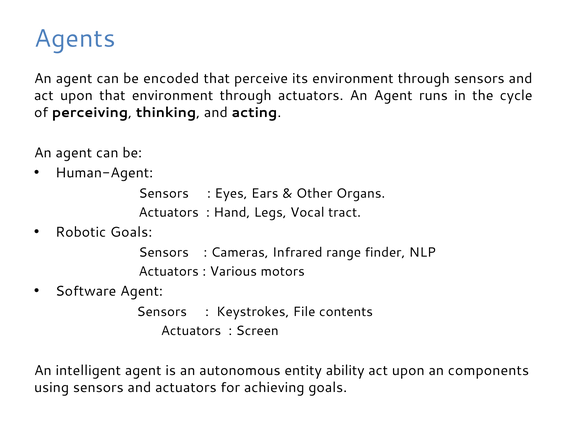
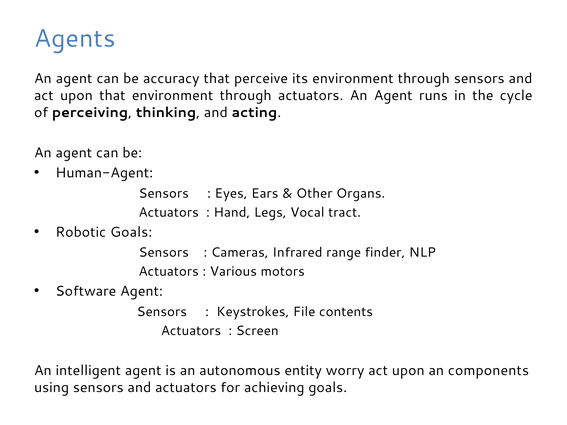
encoded: encoded -> accuracy
ability: ability -> worry
